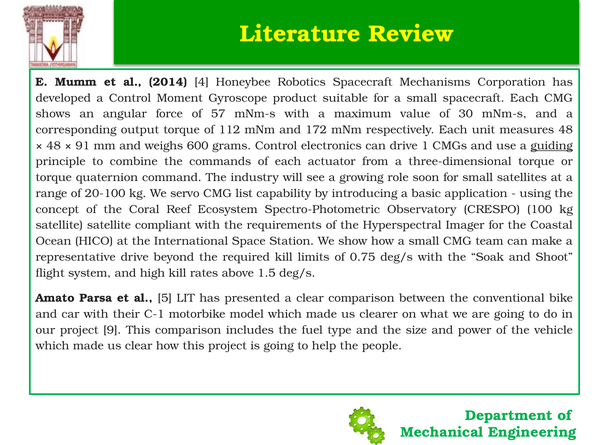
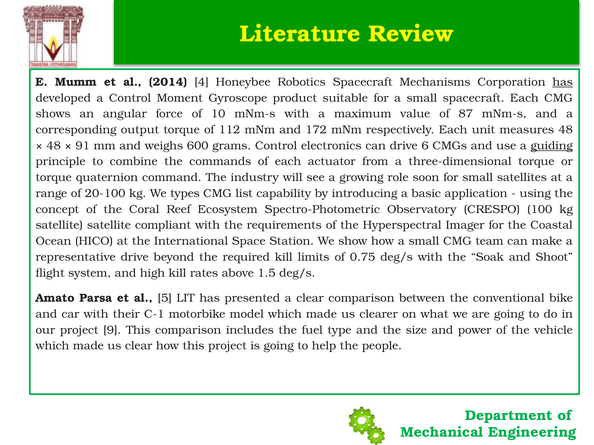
has at (563, 82) underline: none -> present
57: 57 -> 10
30: 30 -> 87
1: 1 -> 6
servo: servo -> types
